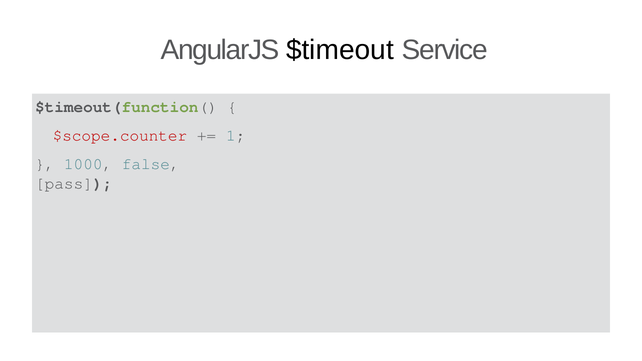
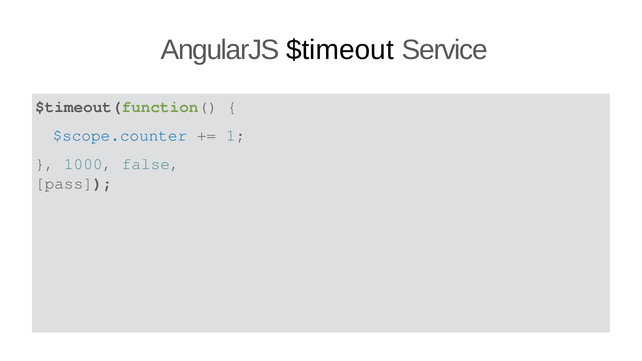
$scope.counter colour: red -> blue
